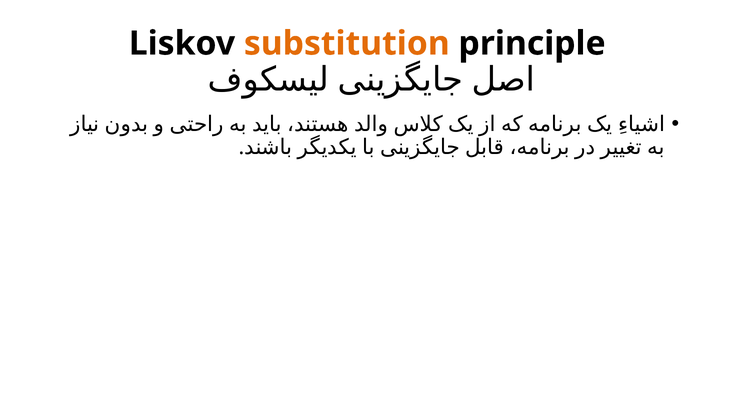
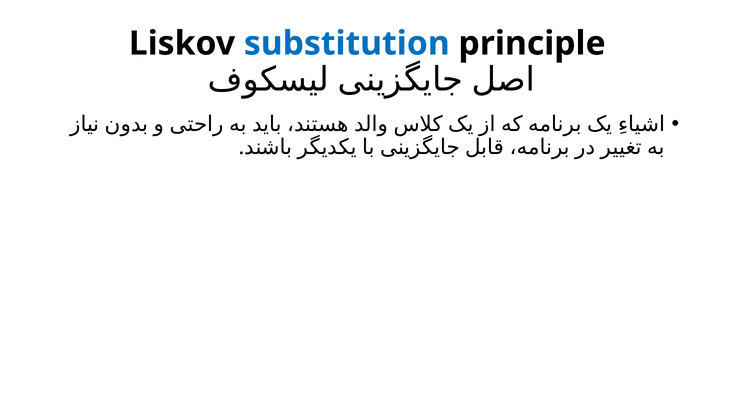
substitution colour: orange -> blue
